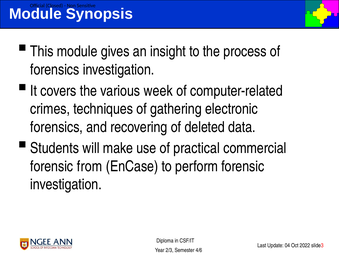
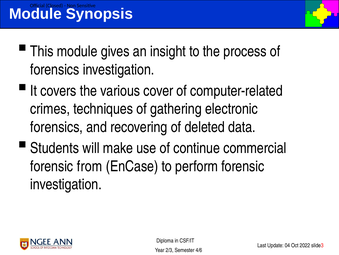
week: week -> cover
practical: practical -> continue
